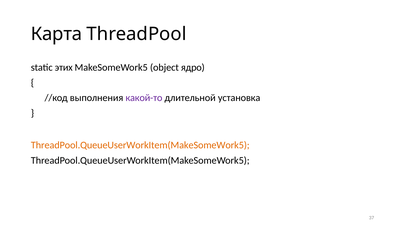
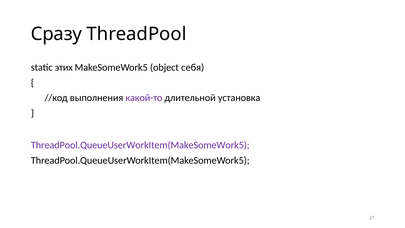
Карта: Карта -> Сразу
ядро: ядро -> себя
ThreadPool.QueueUserWorkItem(MakeSomeWork5 at (140, 145) colour: orange -> purple
